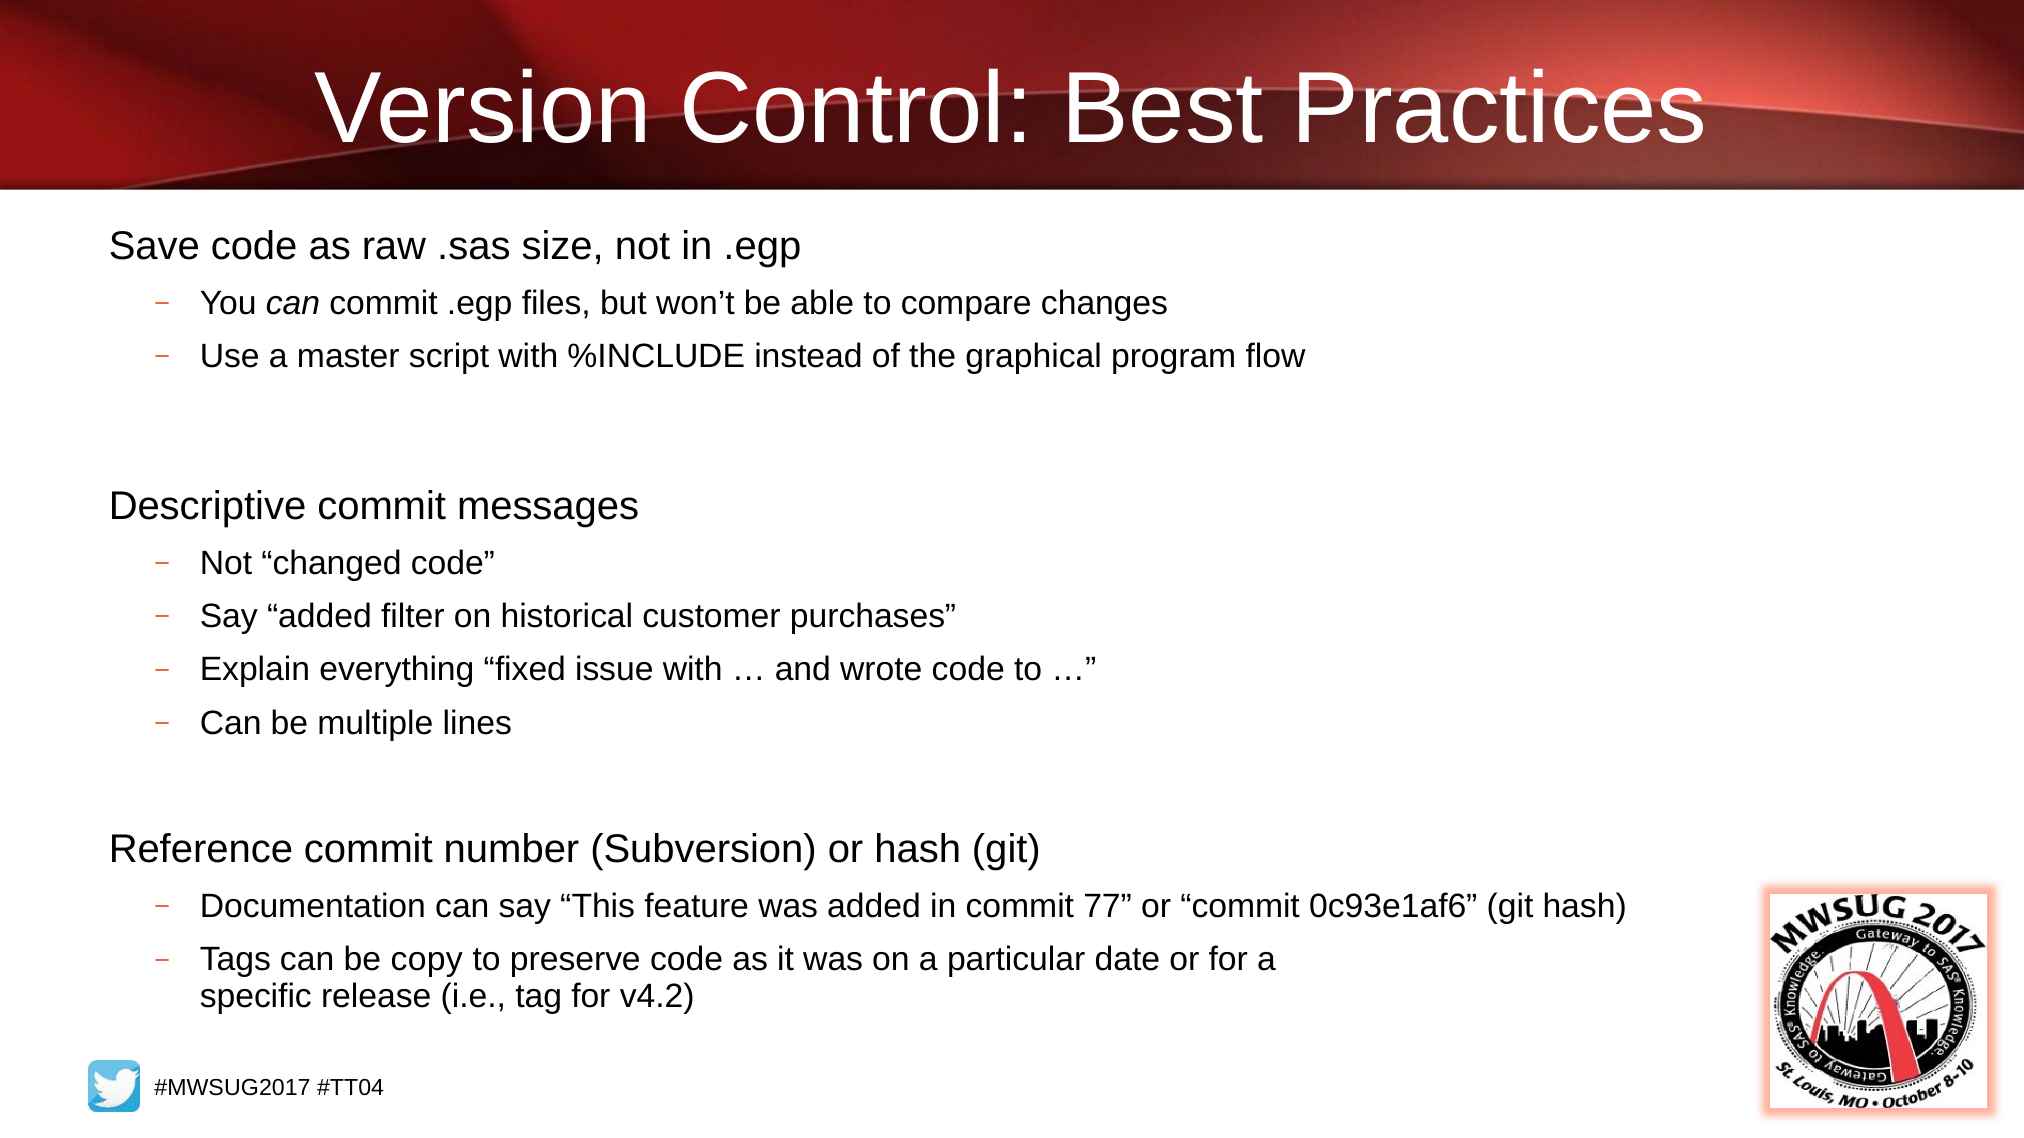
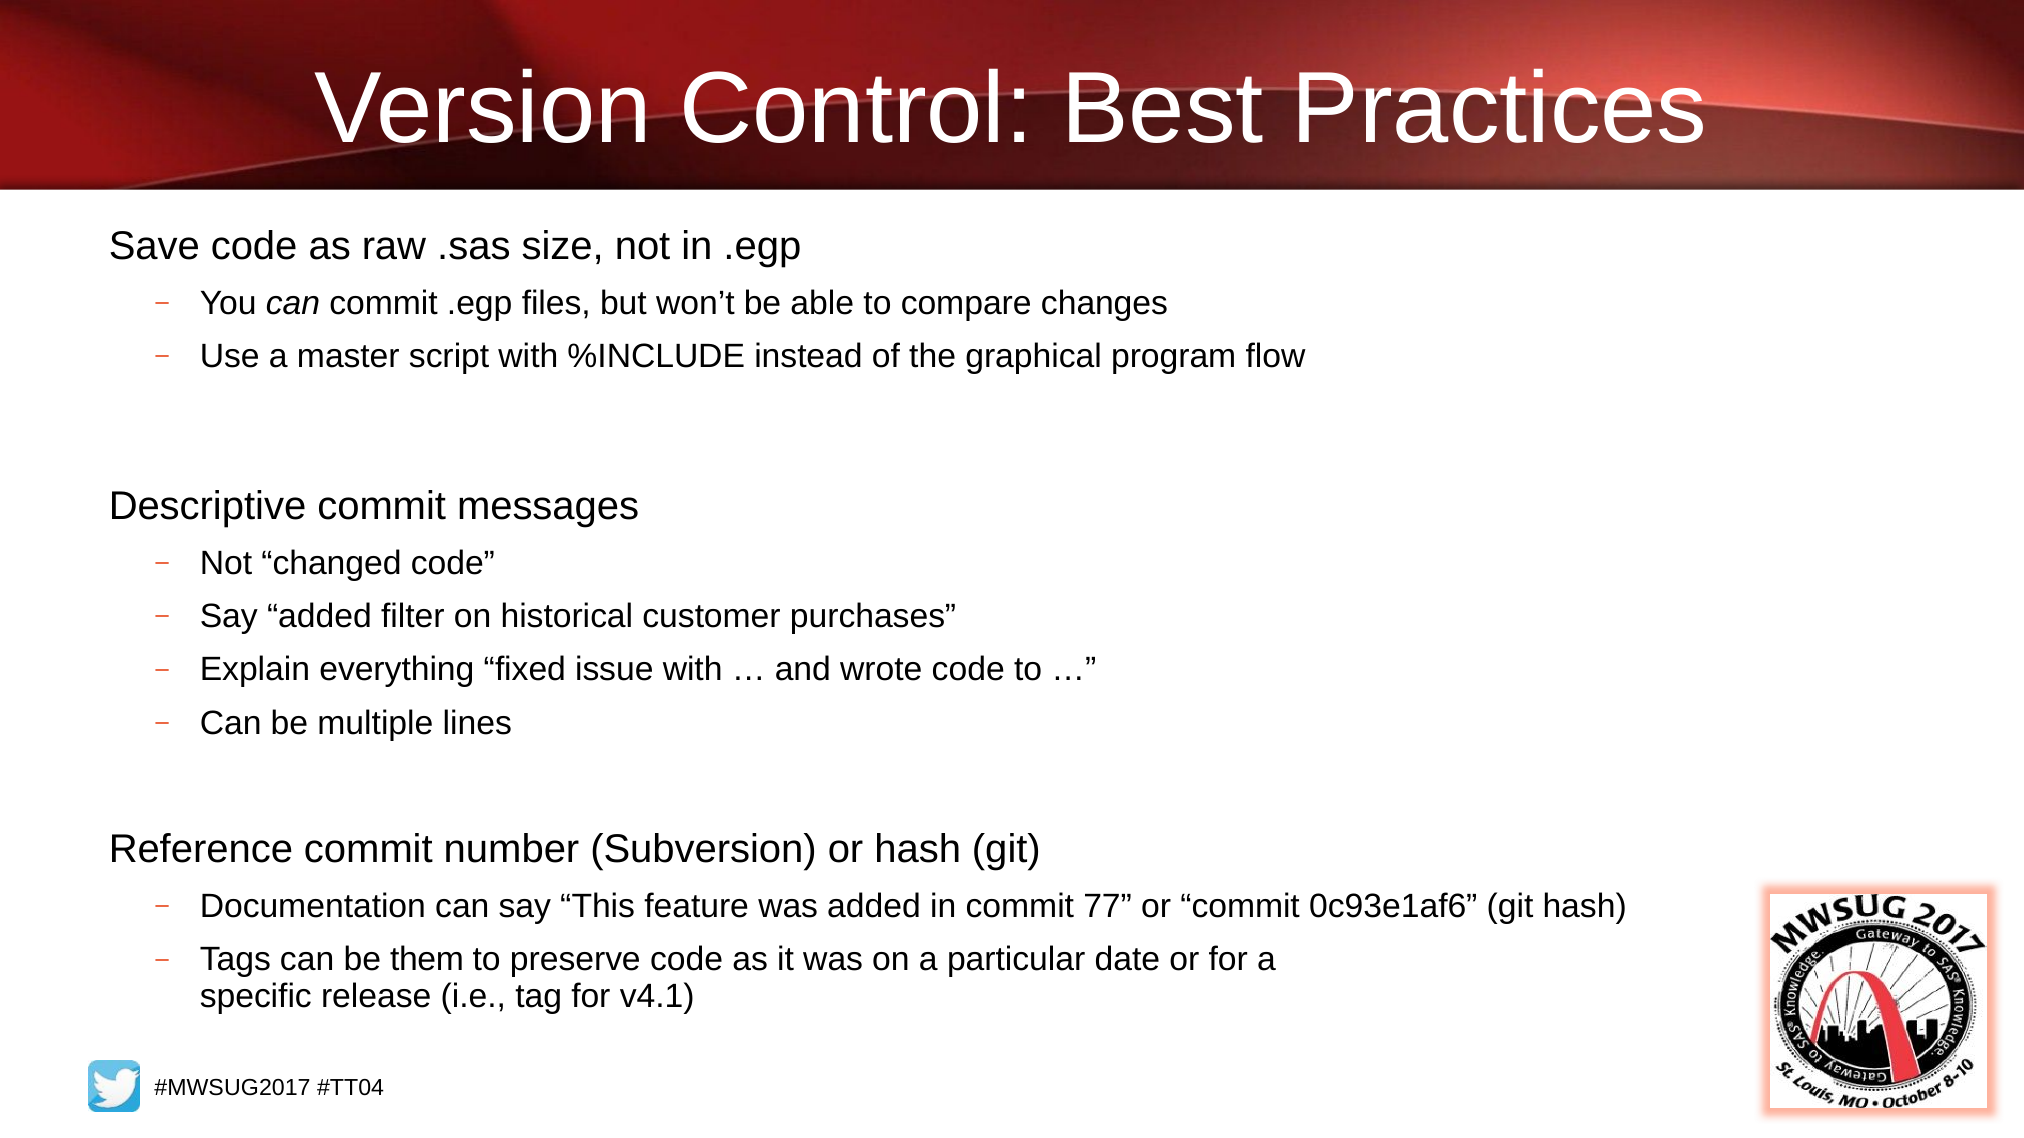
copy: copy -> them
v4.2: v4.2 -> v4.1
